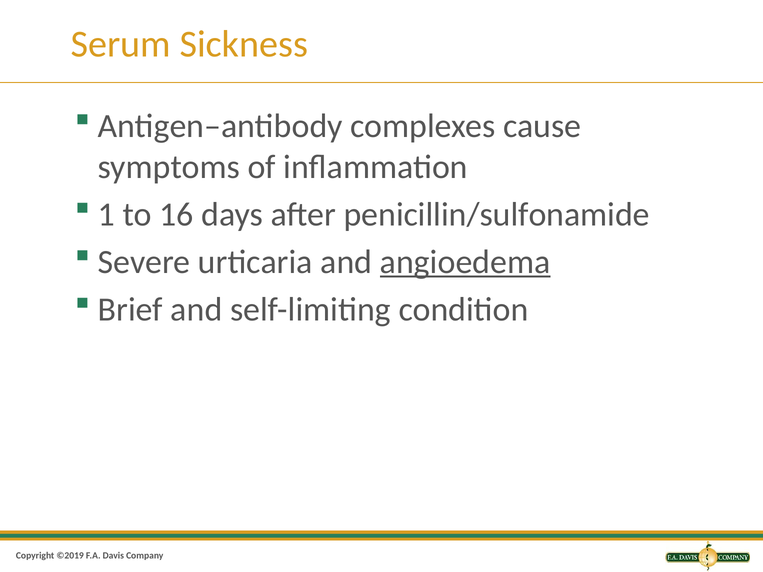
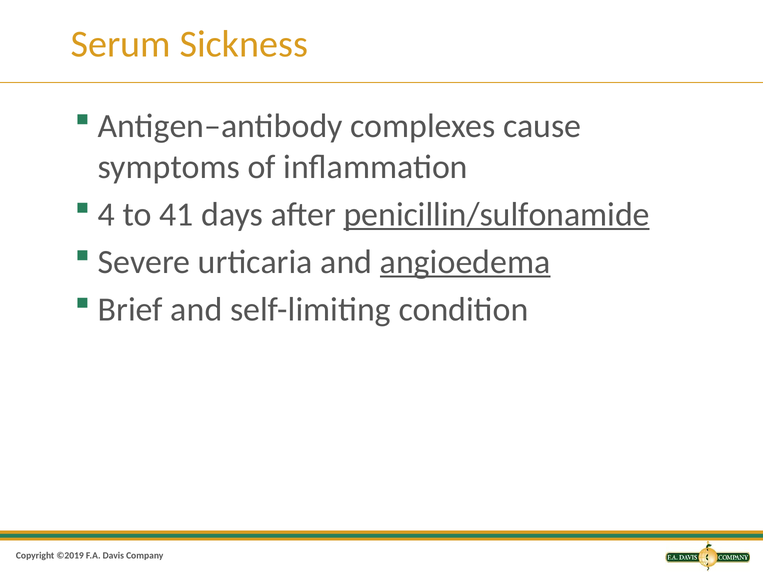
1: 1 -> 4
16: 16 -> 41
penicillin/sulfonamide underline: none -> present
